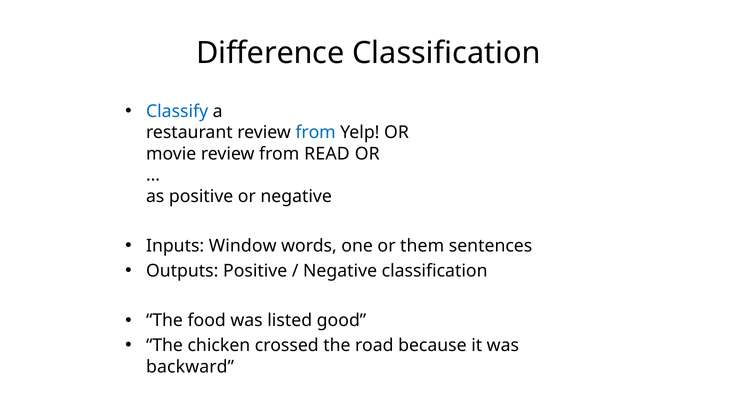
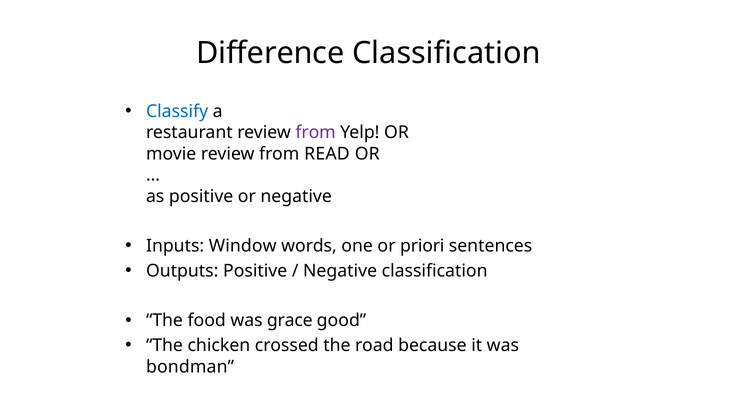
from at (316, 132) colour: blue -> purple
them: them -> priori
listed: listed -> grace
backward: backward -> bondman
